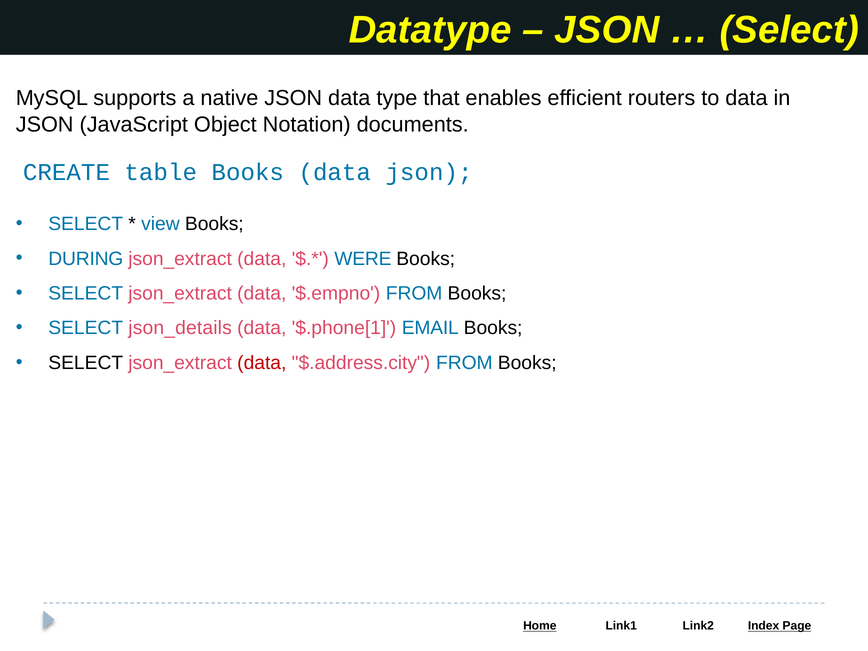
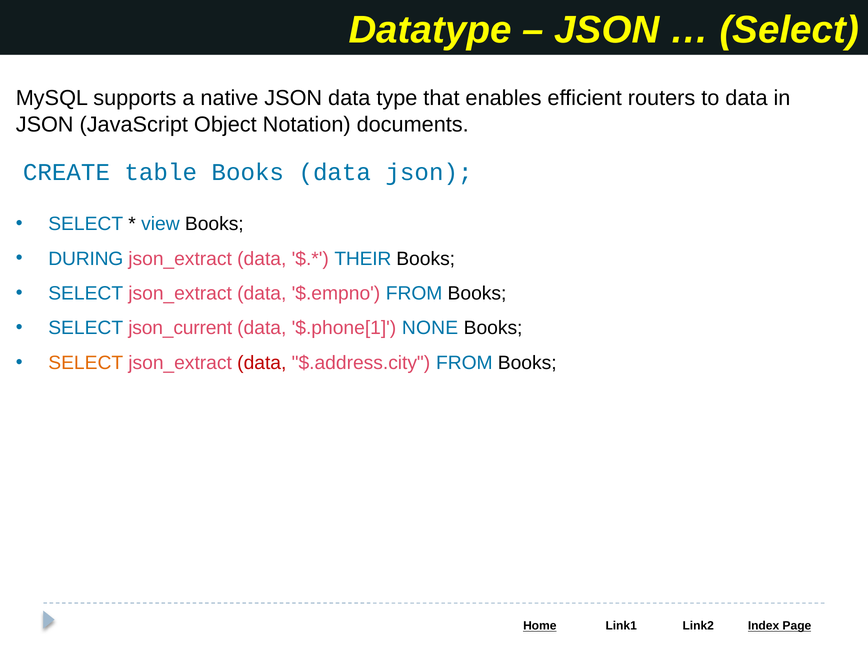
WERE: WERE -> THEIR
json_details: json_details -> json_current
EMAIL: EMAIL -> NONE
SELECT at (86, 363) colour: black -> orange
